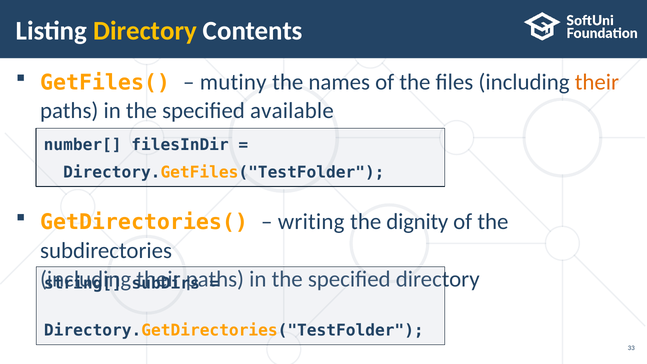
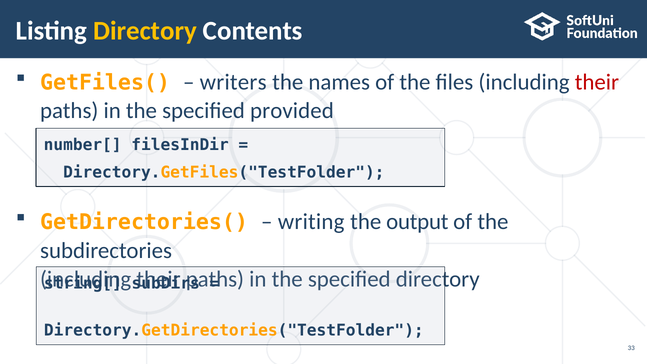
mutiny: mutiny -> writers
their at (597, 82) colour: orange -> red
available: available -> provided
dignity: dignity -> output
